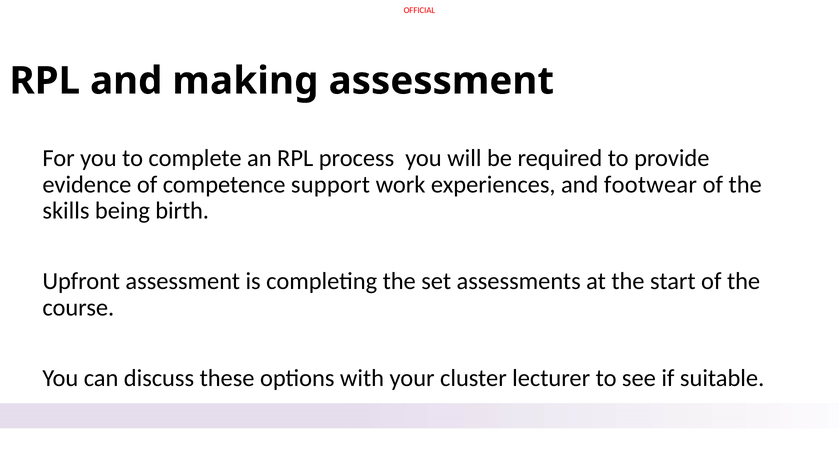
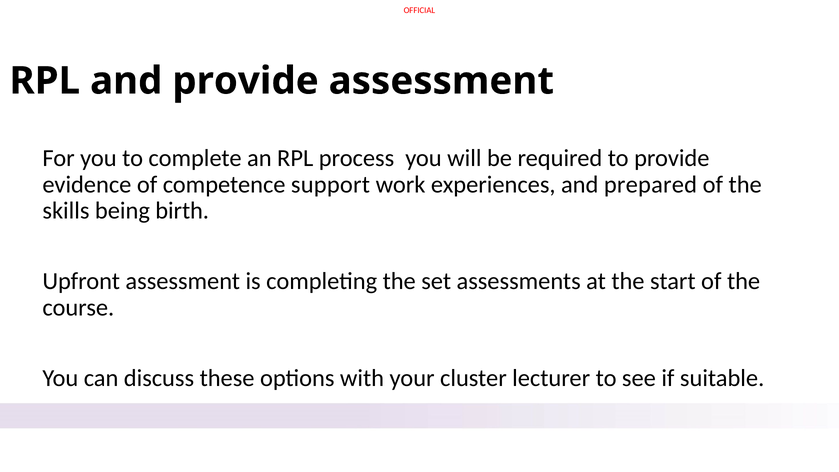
and making: making -> provide
footwear: footwear -> prepared
